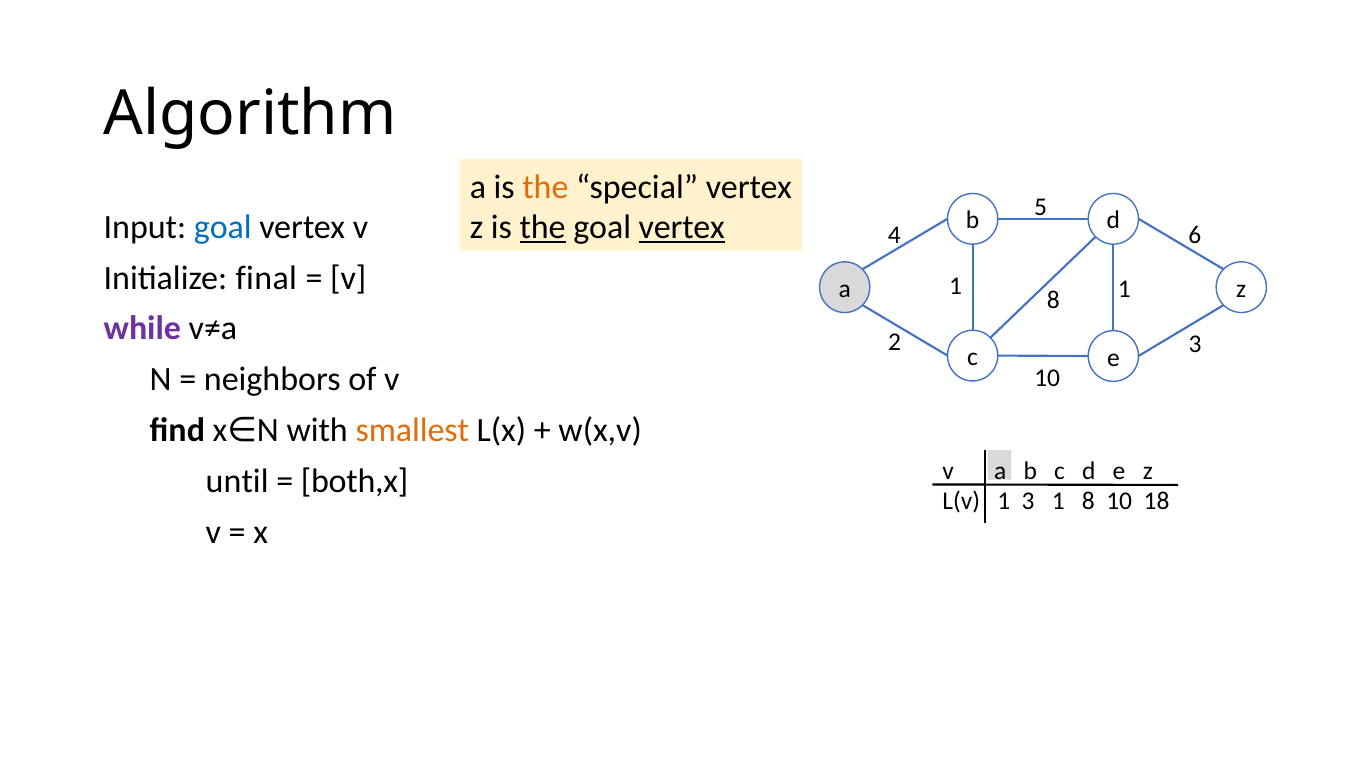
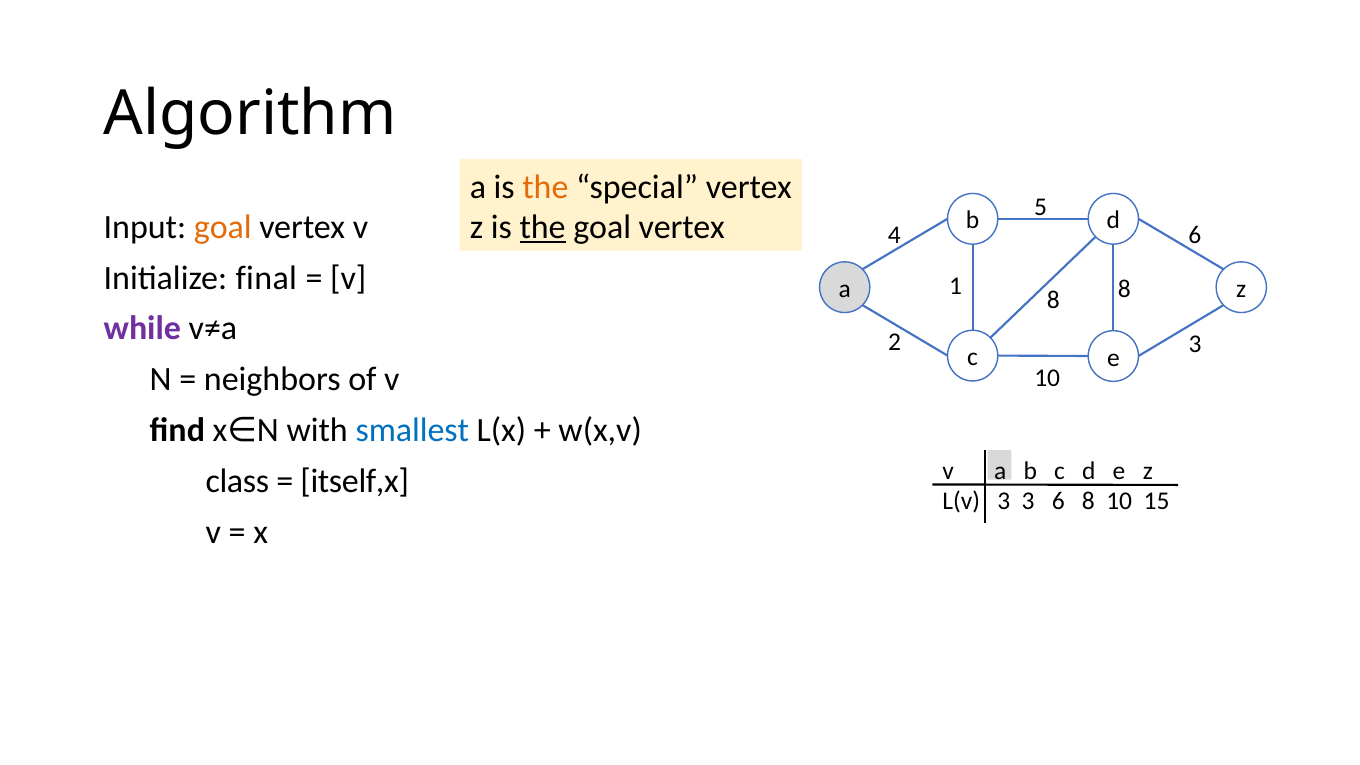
goal at (223, 227) colour: blue -> orange
vertex at (682, 228) underline: present -> none
8 1: 1 -> 8
smallest colour: orange -> blue
until: until -> class
both,x: both,x -> itself,x
L(v 1: 1 -> 3
3 1: 1 -> 6
18: 18 -> 15
